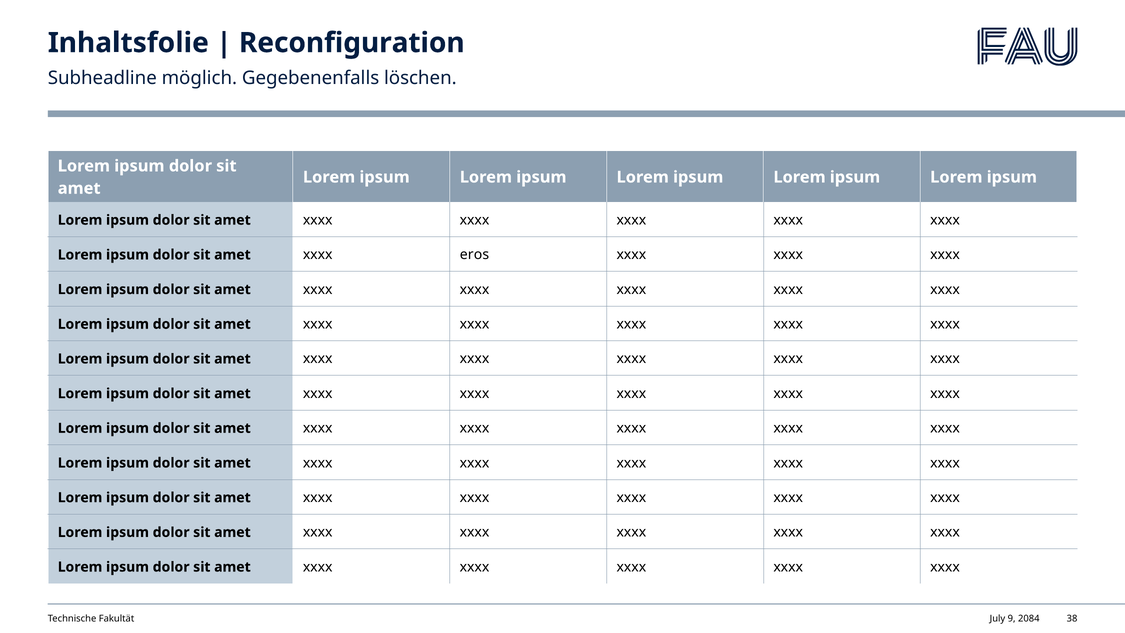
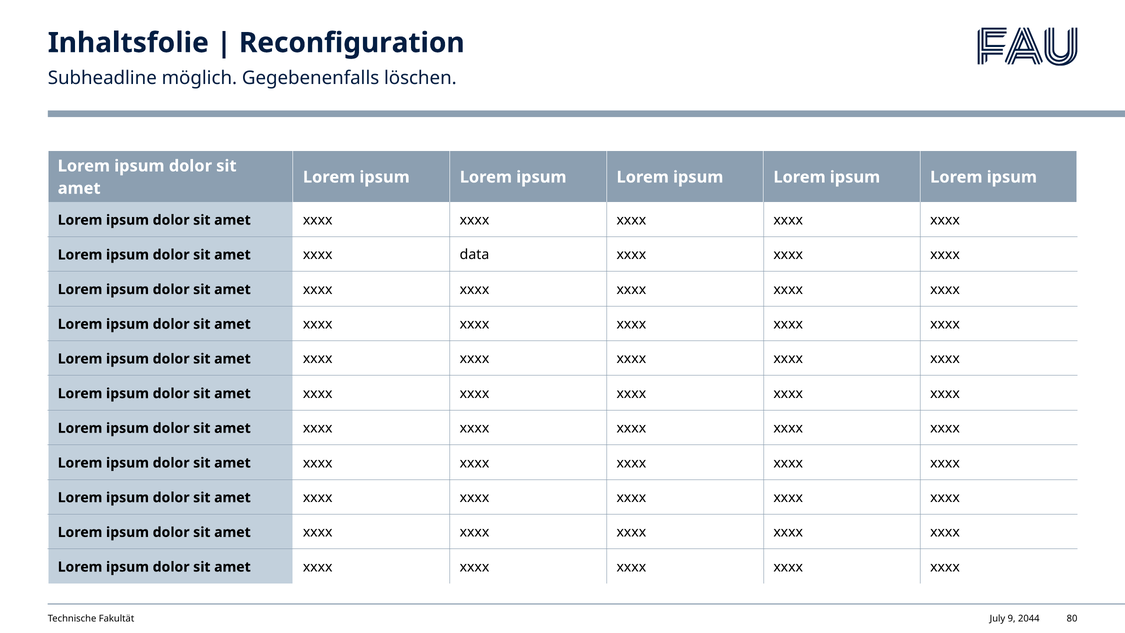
eros: eros -> data
2084: 2084 -> 2044
38: 38 -> 80
